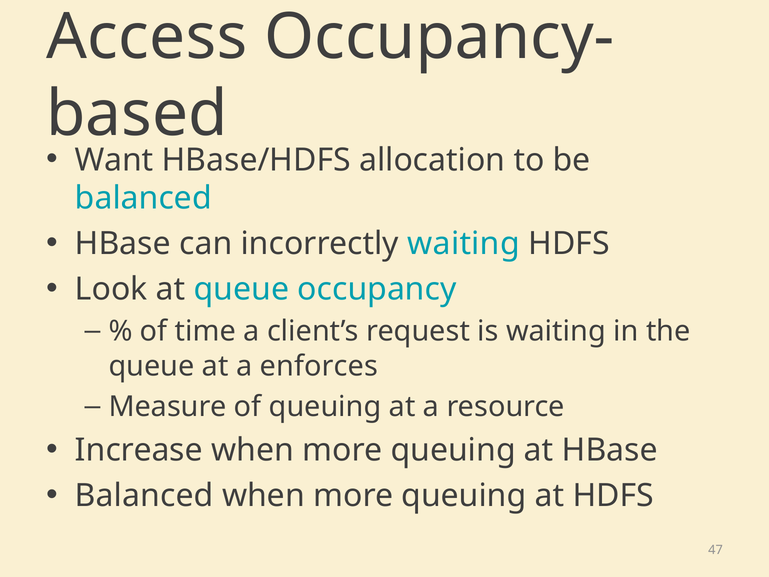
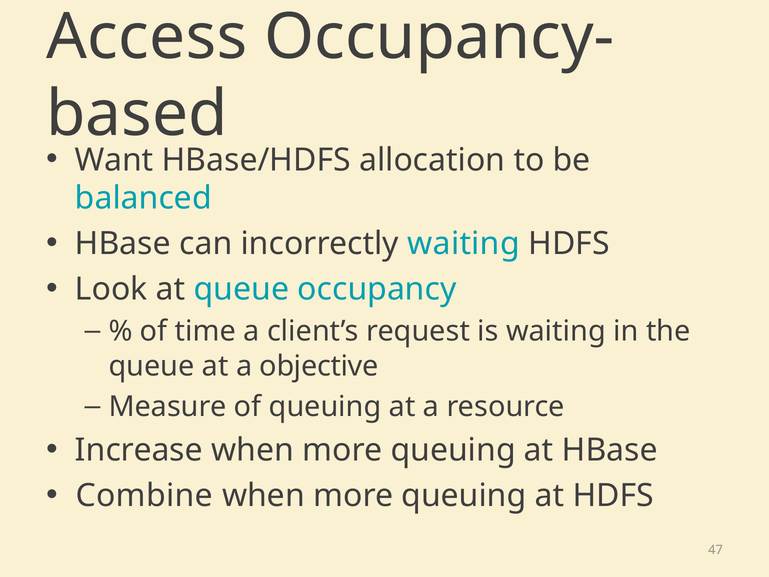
enforces: enforces -> objective
Balanced at (144, 495): Balanced -> Combine
